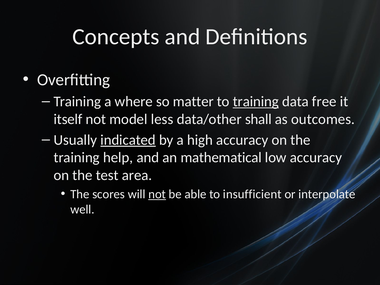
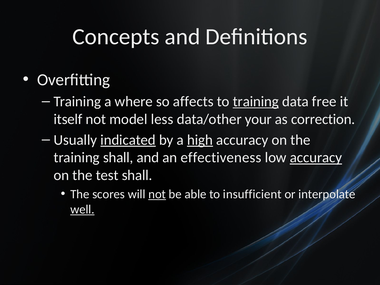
matter: matter -> affects
shall: shall -> your
outcomes: outcomes -> correction
high underline: none -> present
training help: help -> shall
mathematical: mathematical -> effectiveness
accuracy at (316, 158) underline: none -> present
test area: area -> shall
well underline: none -> present
